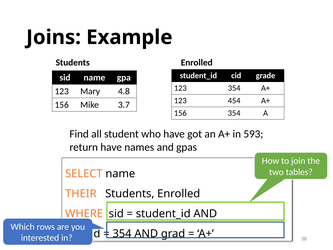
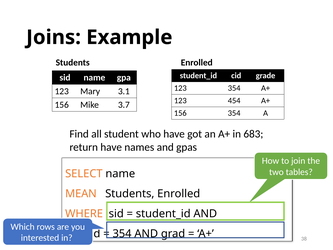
4.8: 4.8 -> 3.1
593: 593 -> 683
THEIR: THEIR -> MEAN
